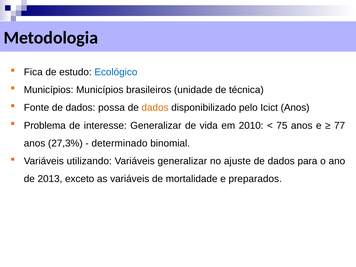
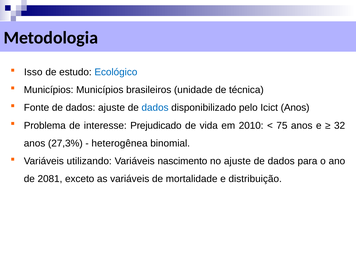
Fica: Fica -> Isso
dados possa: possa -> ajuste
dados at (155, 108) colour: orange -> blue
interesse Generalizar: Generalizar -> Prejudicado
77: 77 -> 32
determinado: determinado -> heterogênea
Variáveis generalizar: generalizar -> nascimento
2013: 2013 -> 2081
preparados: preparados -> distribuição
